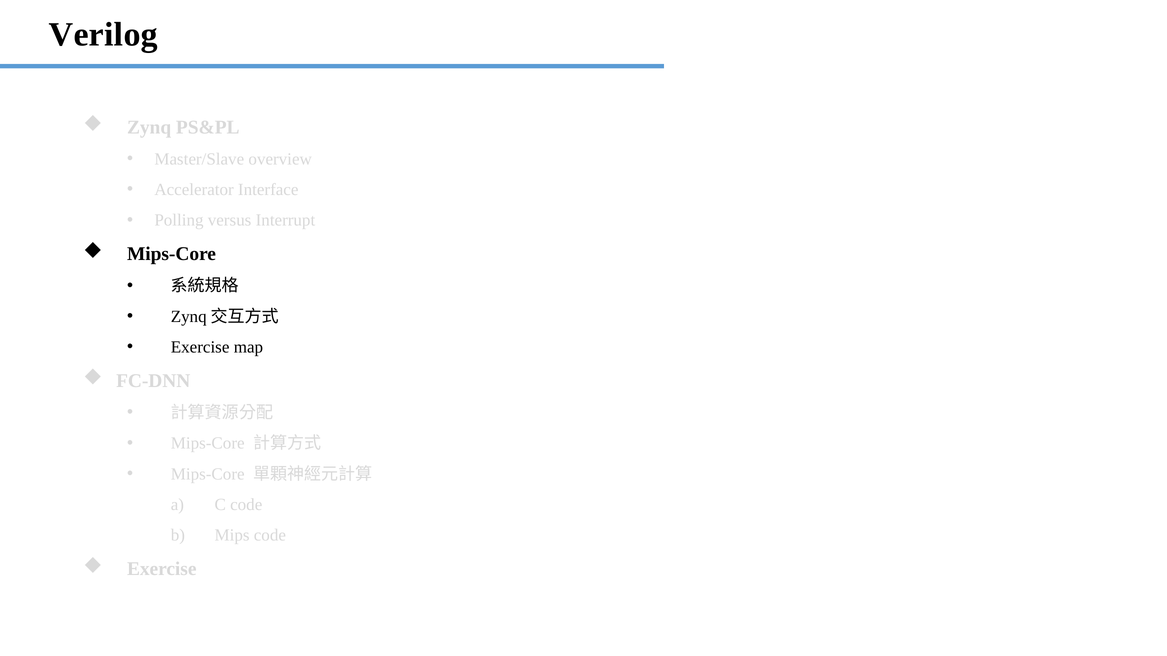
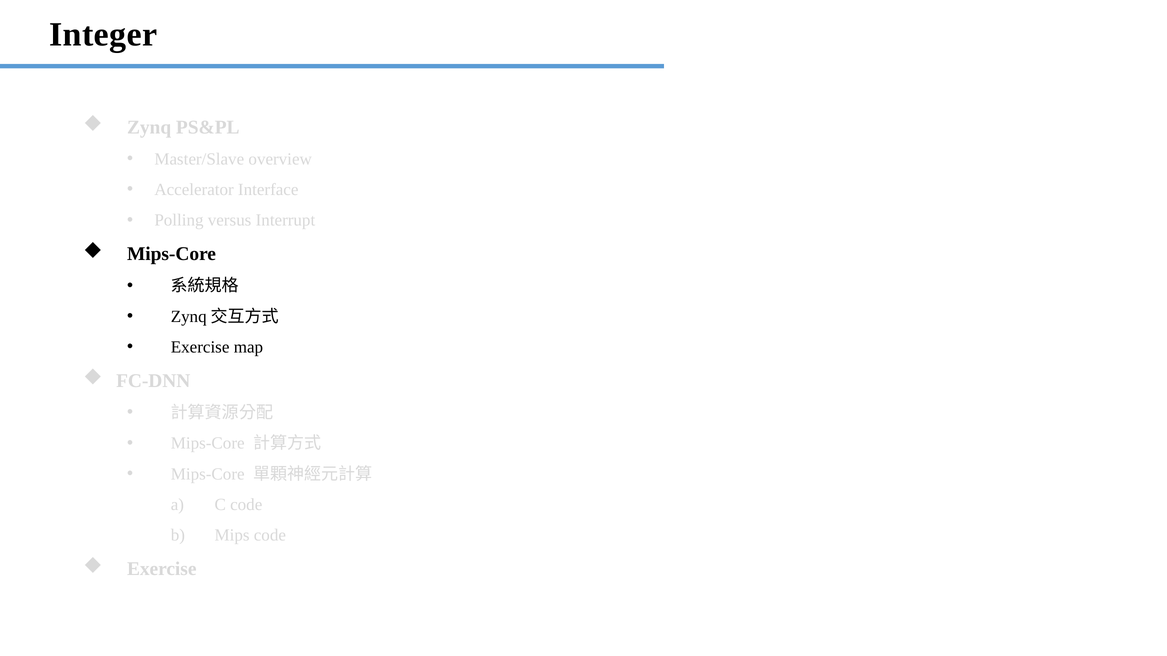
Verilog: Verilog -> Integer
